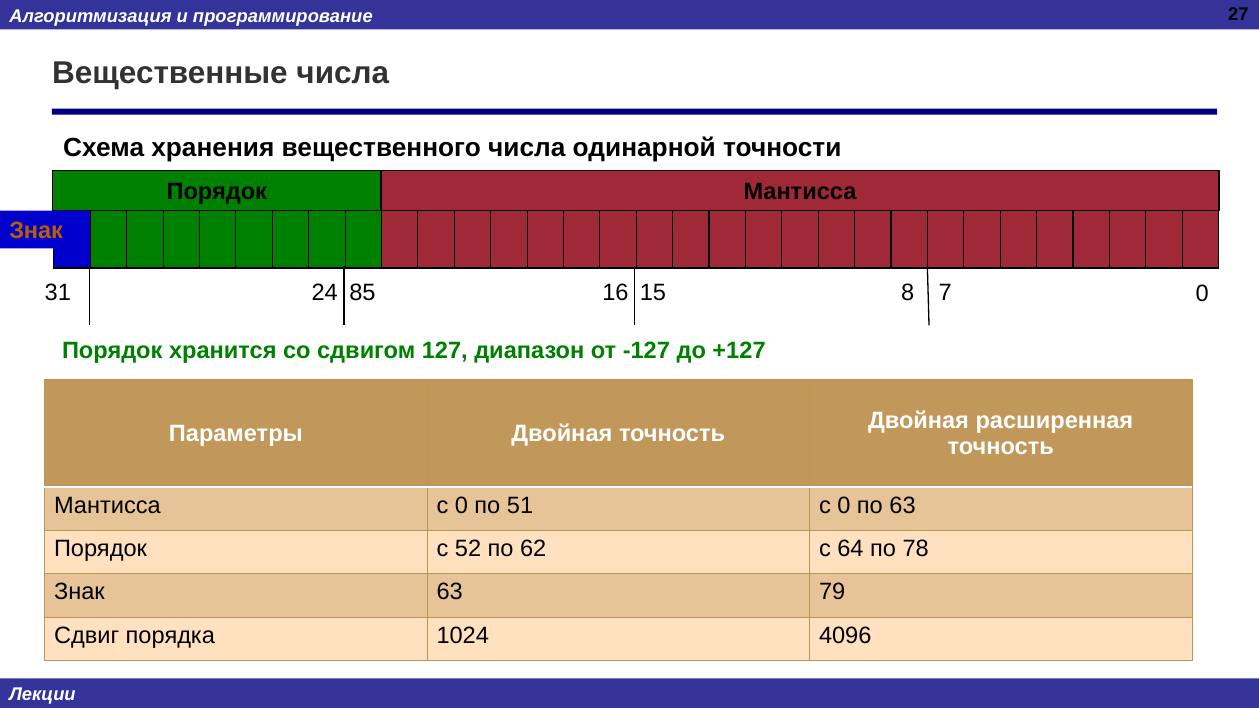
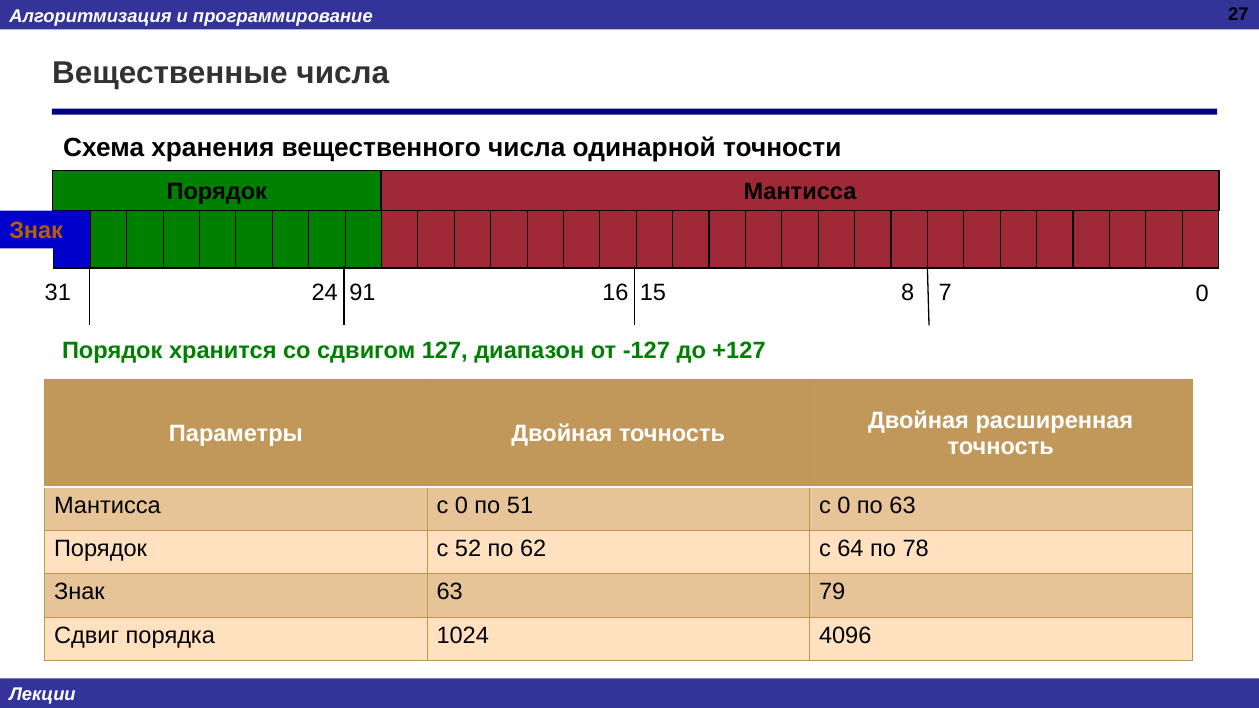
85: 85 -> 91
